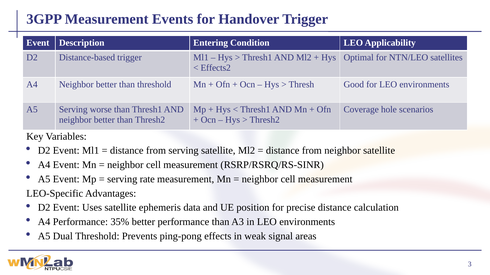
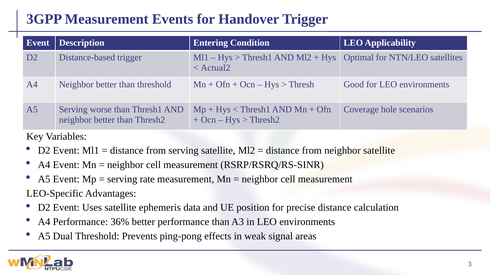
Effects2: Effects2 -> Actual2
35%: 35% -> 36%
